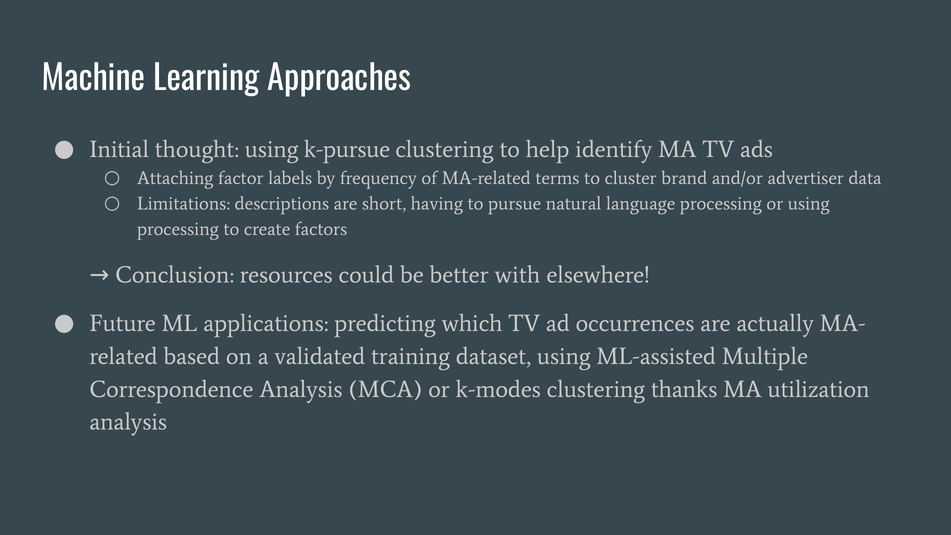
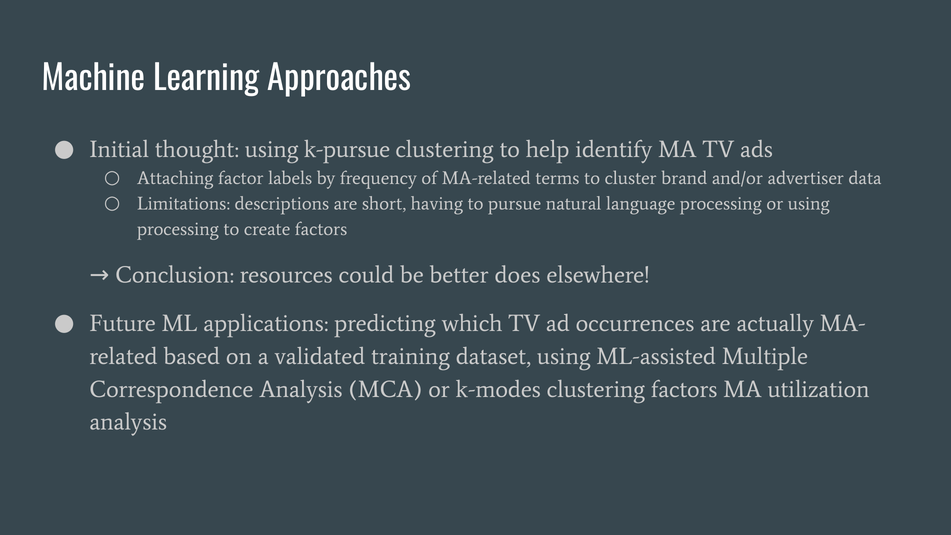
with: with -> does
clustering thanks: thanks -> factors
